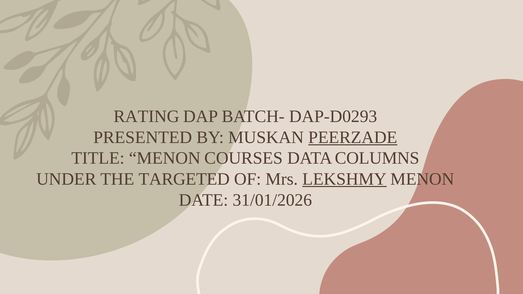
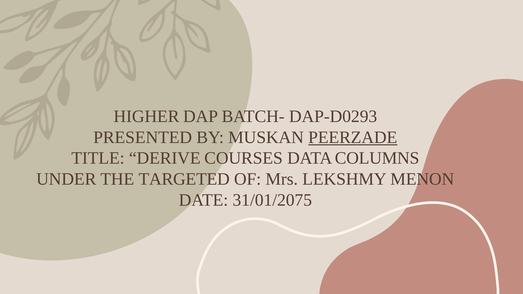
RATING: RATING -> HIGHER
TITLE MENON: MENON -> DERIVE
LEKSHMY underline: present -> none
31/01/2026: 31/01/2026 -> 31/01/2075
